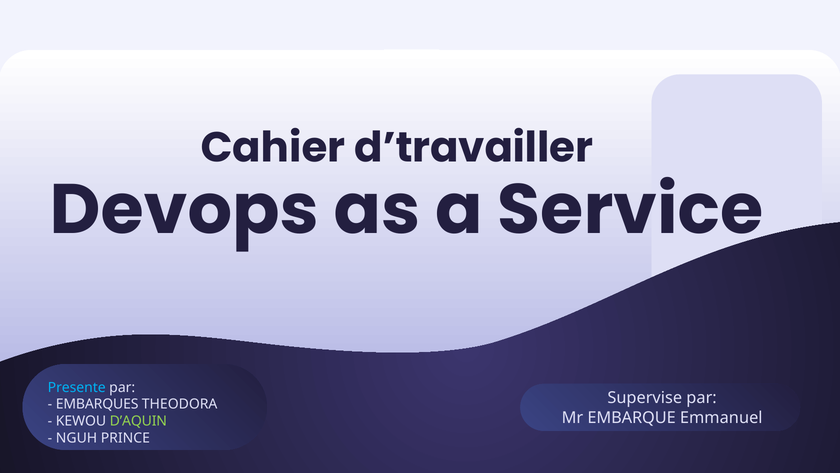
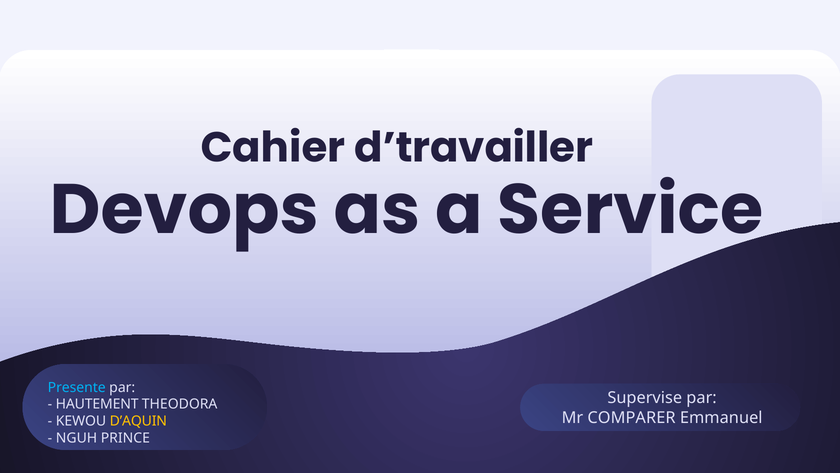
EMBARQUES: EMBARQUES -> HAUTEMENT
EMBARQUE: EMBARQUE -> COMPARER
D’AQUIN colour: light green -> yellow
